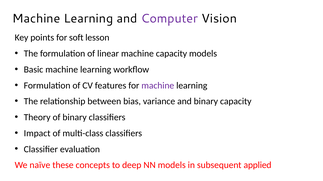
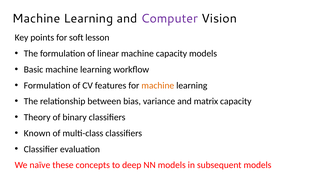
machine at (158, 86) colour: purple -> orange
and binary: binary -> matrix
Impact: Impact -> Known
subsequent applied: applied -> models
